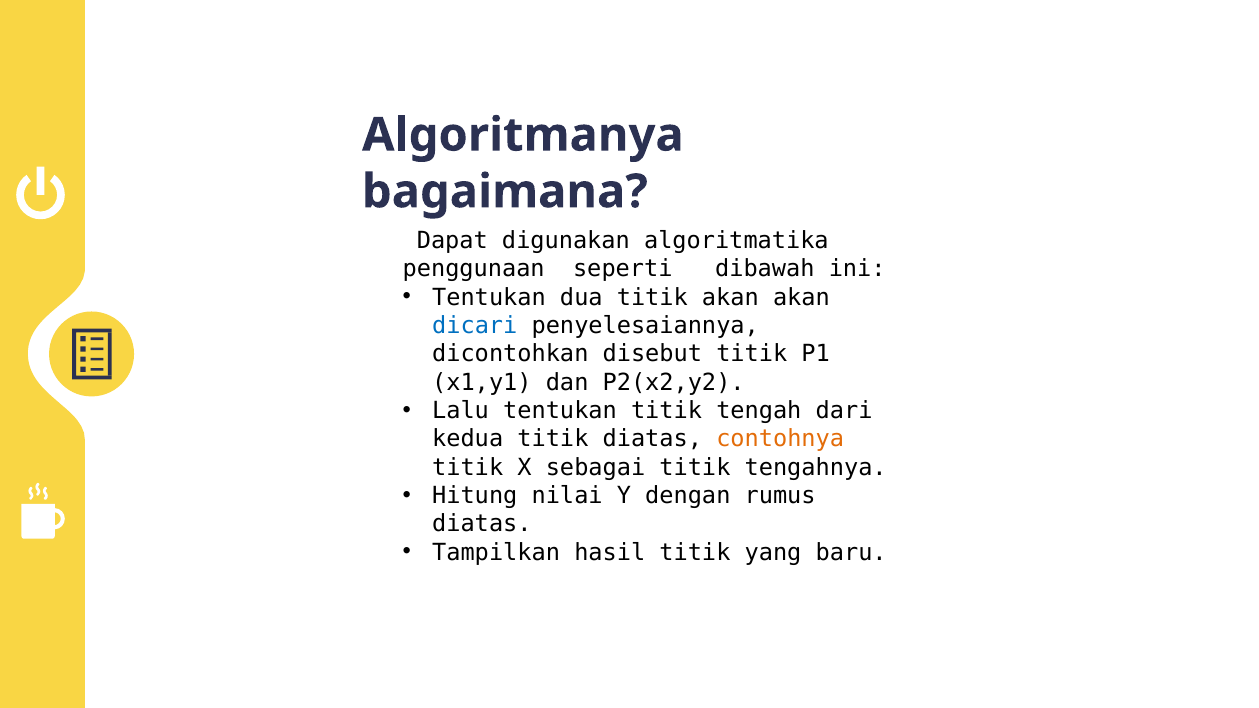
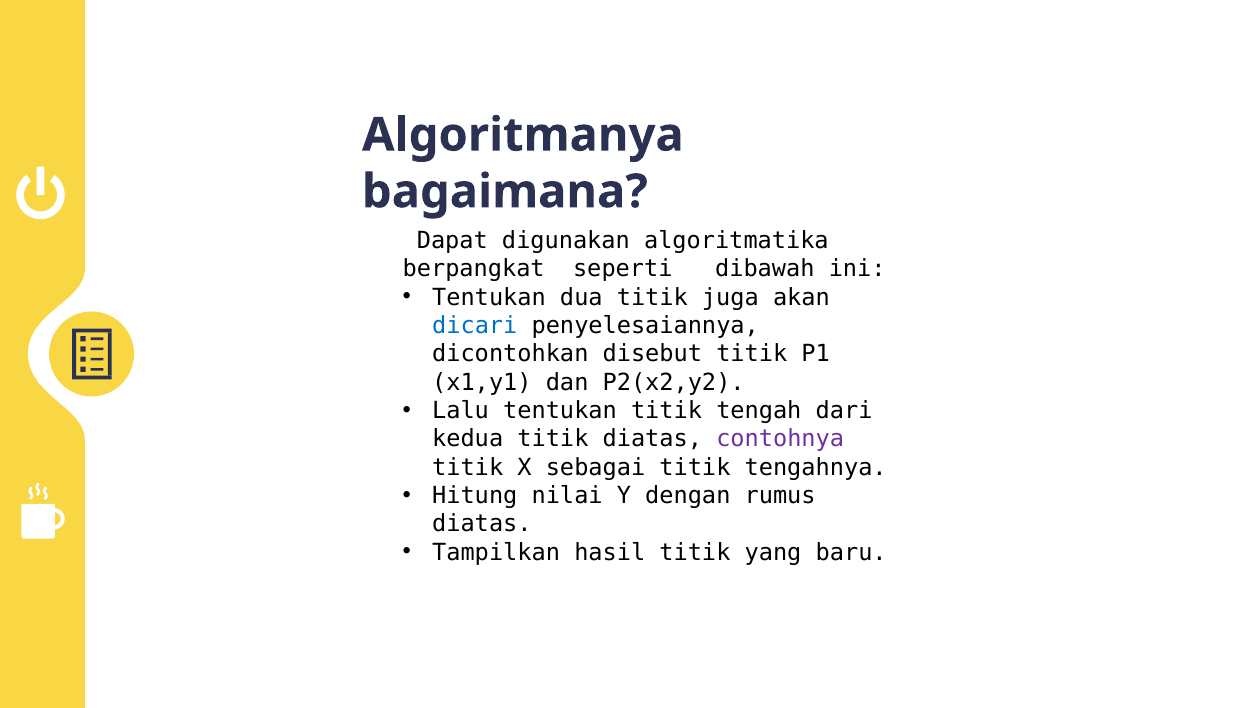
penggunaan: penggunaan -> berpangkat
titik akan: akan -> juga
contohnya colour: orange -> purple
